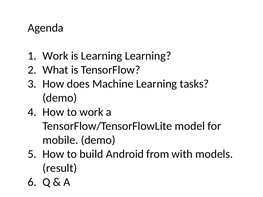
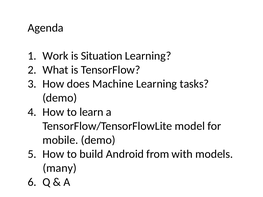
is Learning: Learning -> Situation
to work: work -> learn
result: result -> many
